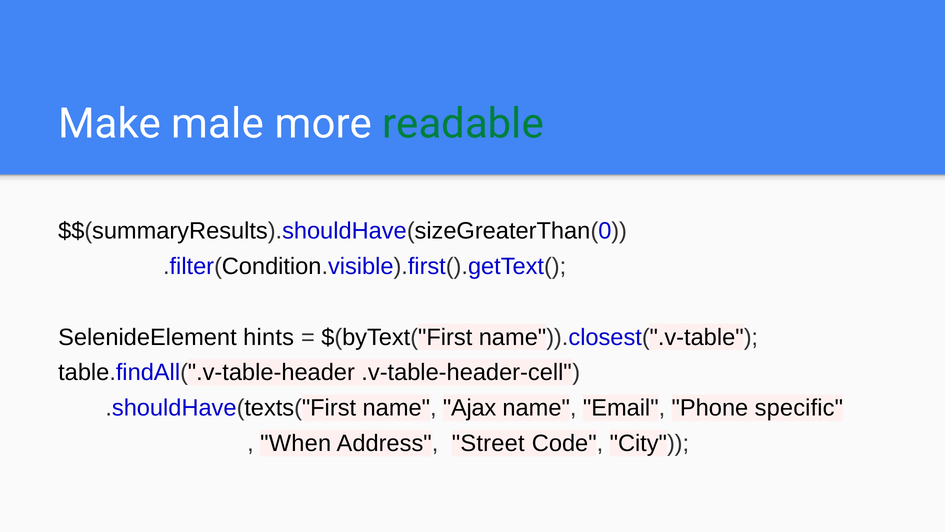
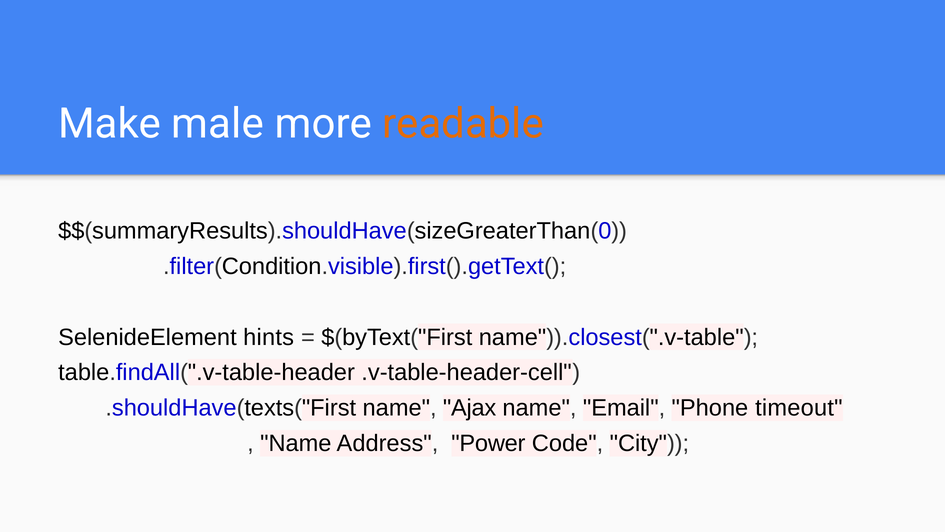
readable colour: green -> orange
specific: specific -> timeout
When at (296, 443): When -> Name
Street: Street -> Power
